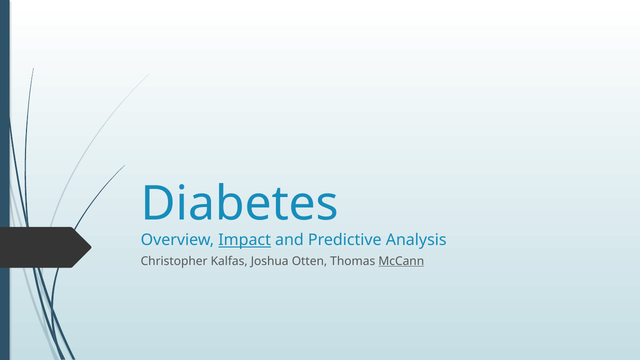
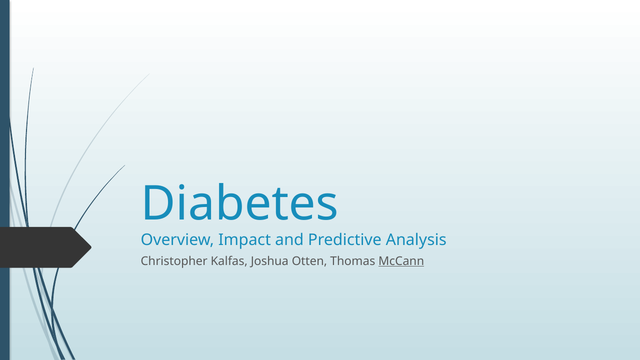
Impact underline: present -> none
